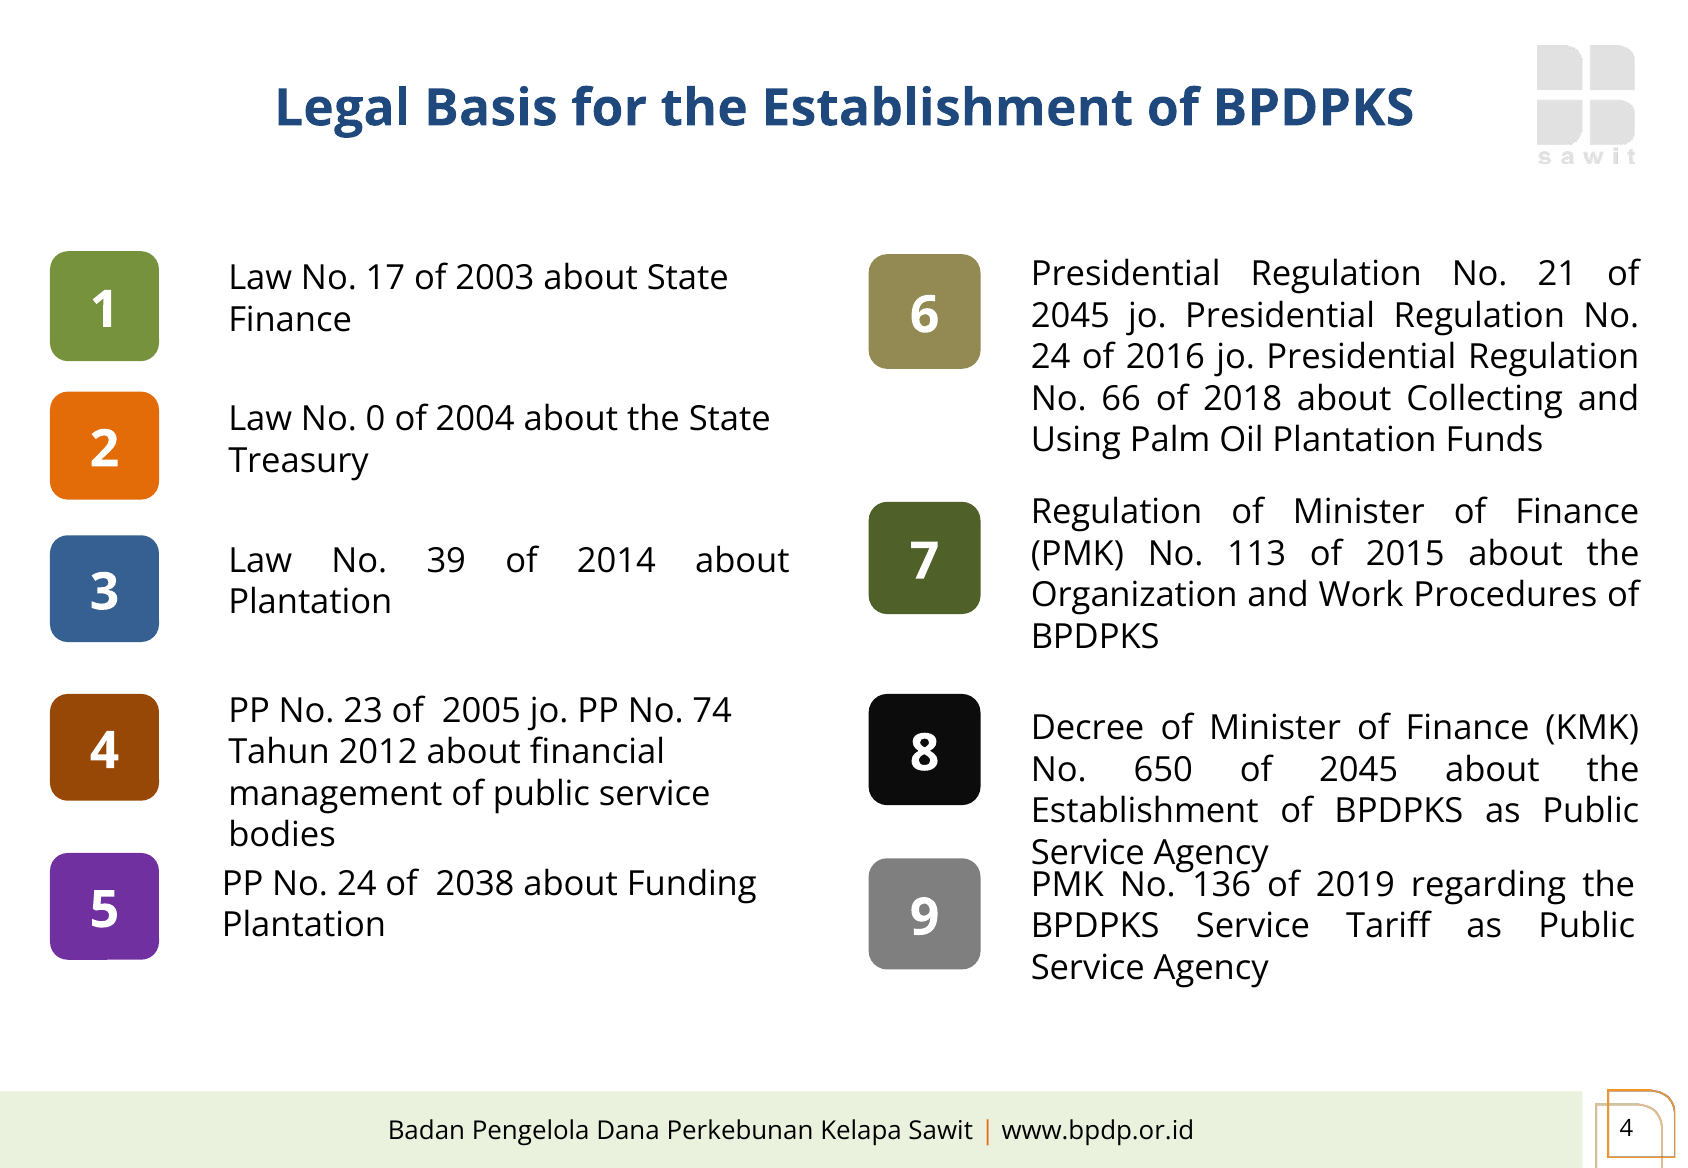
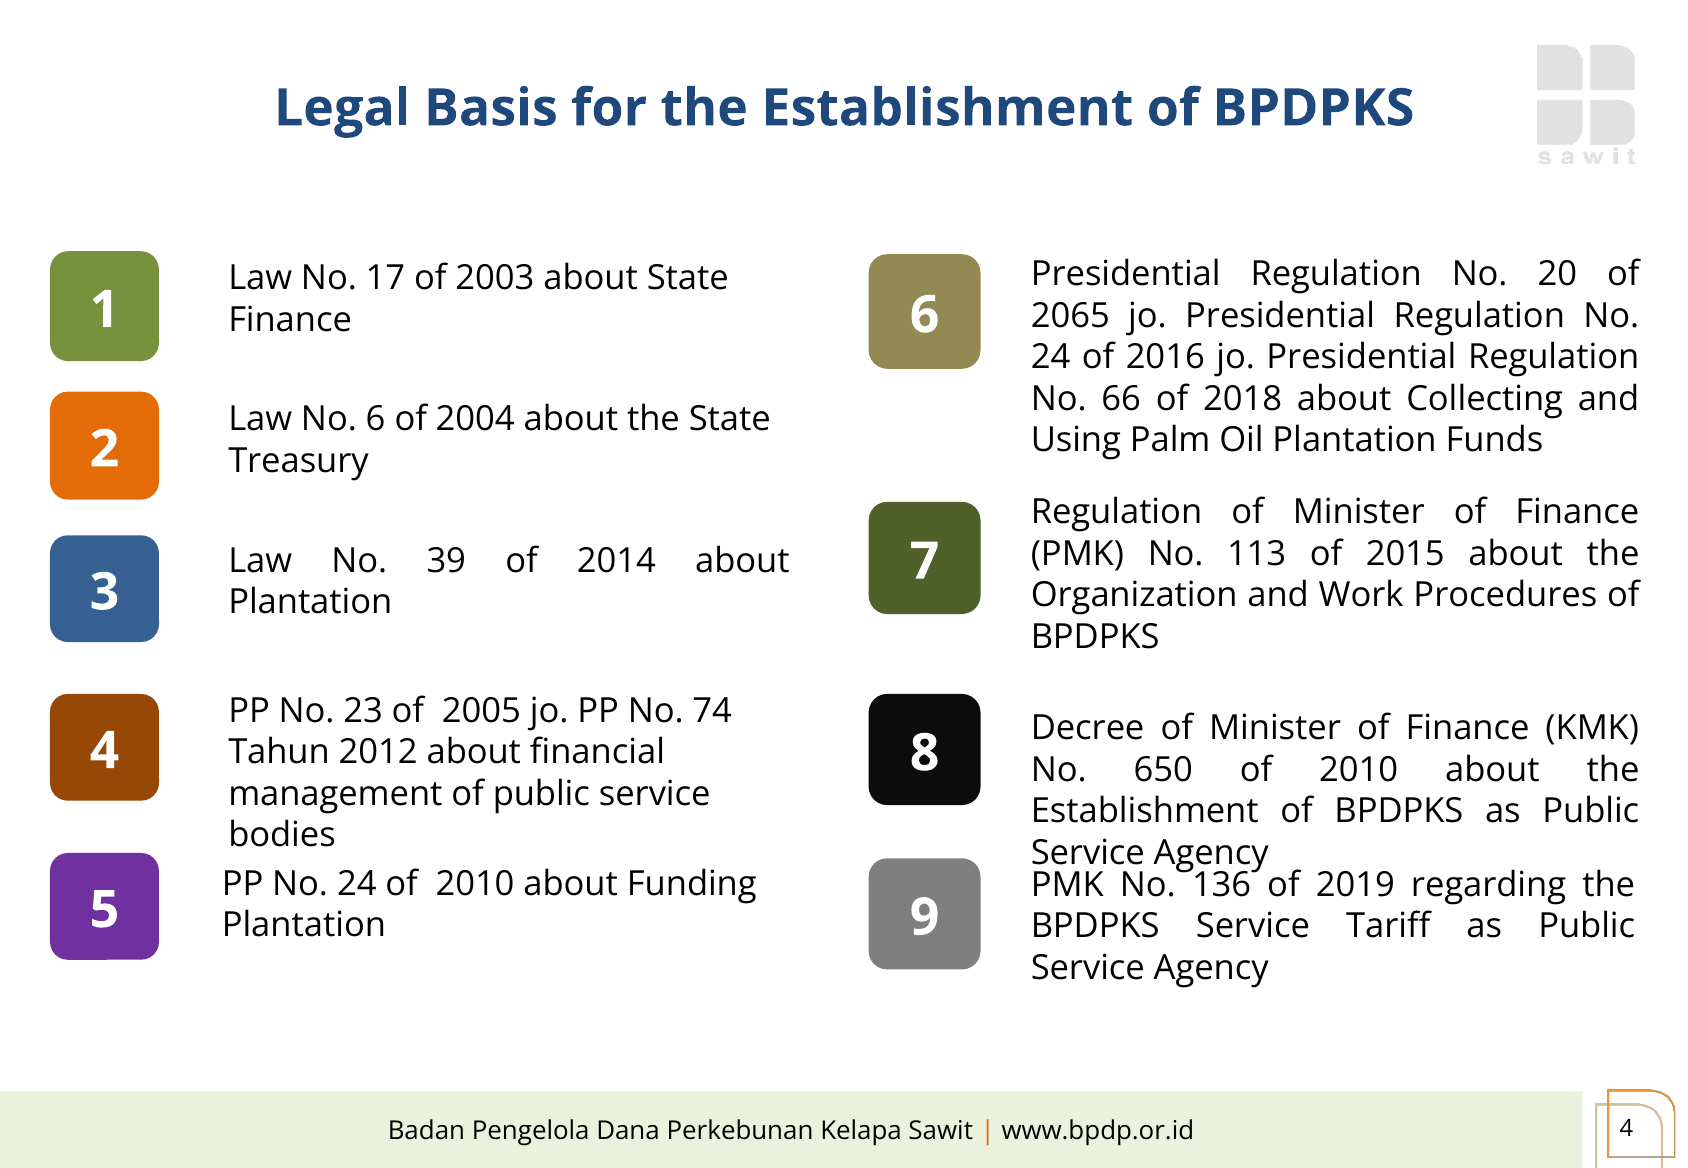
21: 21 -> 20
2045 at (1070, 316): 2045 -> 2065
No 0: 0 -> 6
650 of 2045: 2045 -> 2010
24 of 2038: 2038 -> 2010
